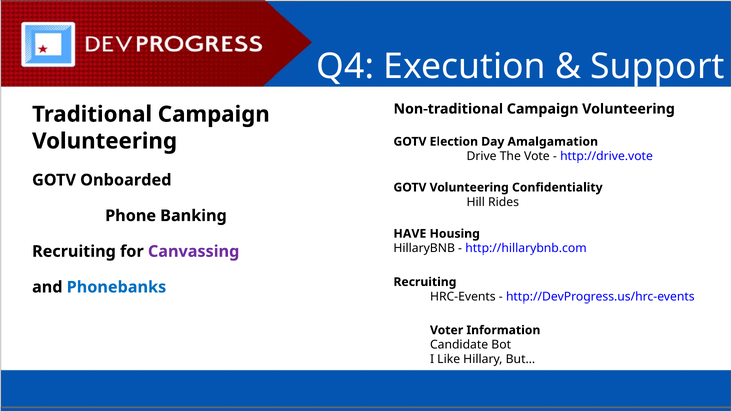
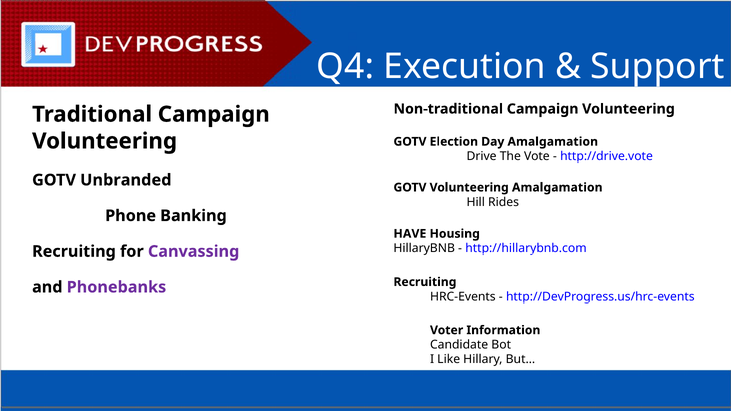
Onboarded: Onboarded -> Unbranded
Volunteering Confidentiality: Confidentiality -> Amalgamation
Phonebanks colour: blue -> purple
